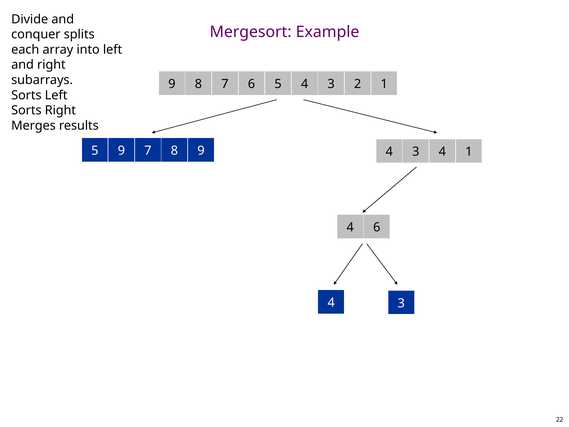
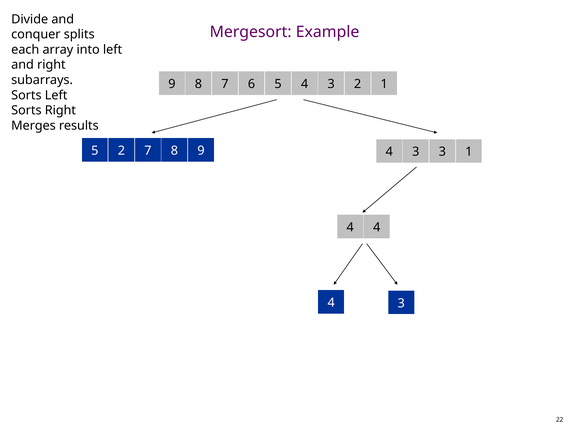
9 at (121, 151): 9 -> 2
3 4: 4 -> 3
6 at (377, 227): 6 -> 4
